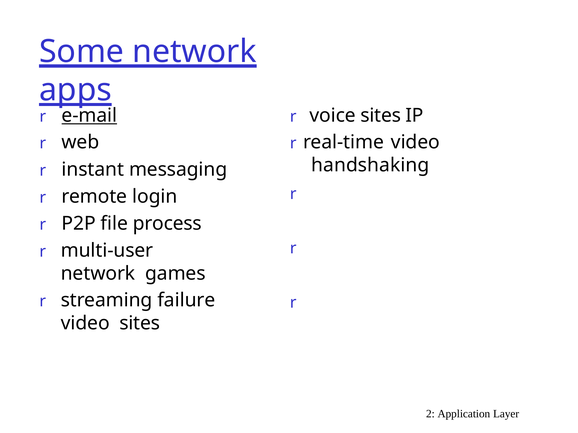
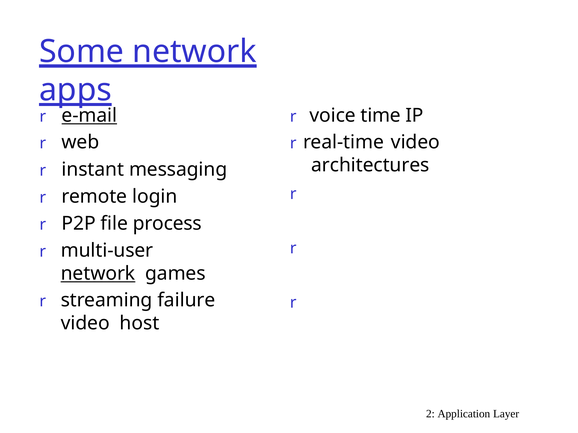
voice sites: sites -> time
handshaking: handshaking -> architectures
network at (98, 274) underline: none -> present
video sites: sites -> host
